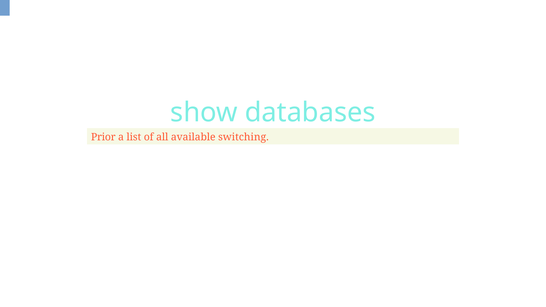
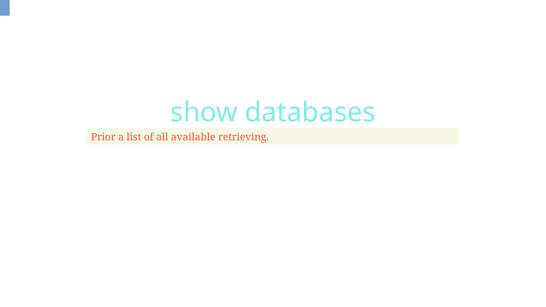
switching: switching -> retrieving
